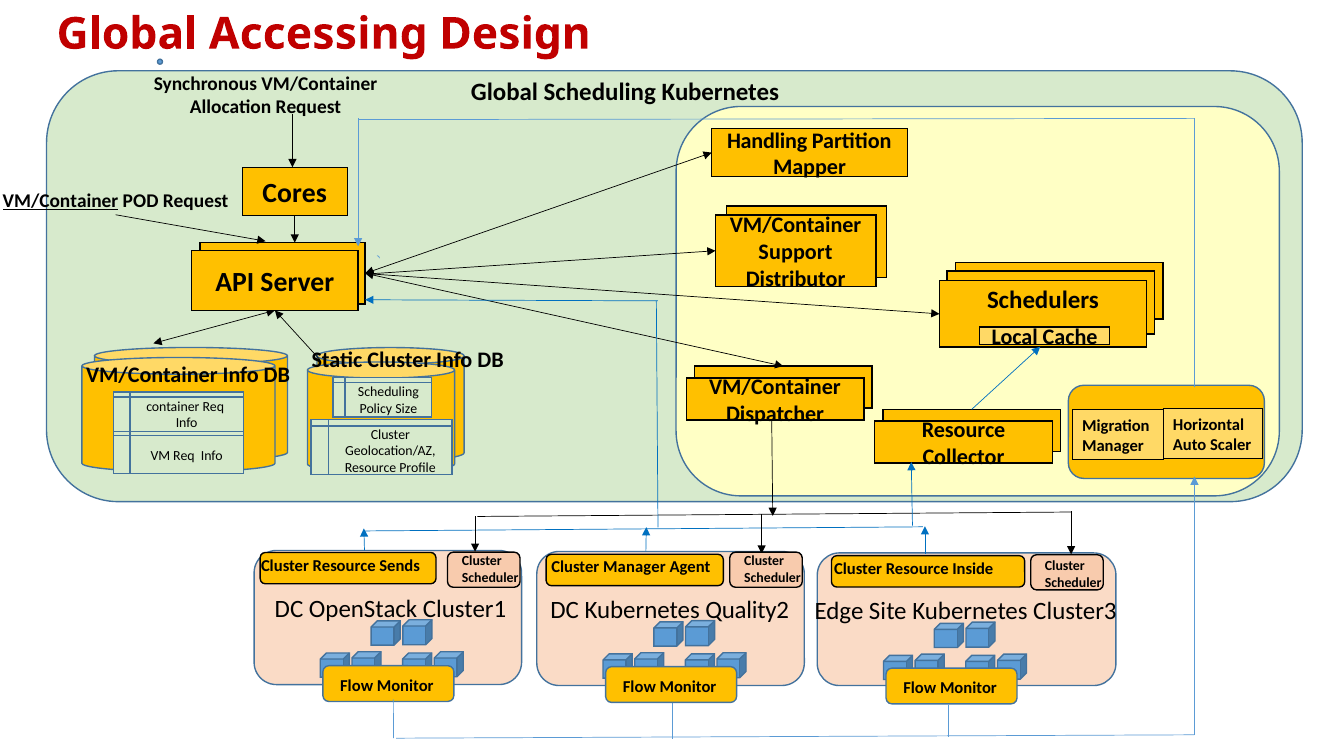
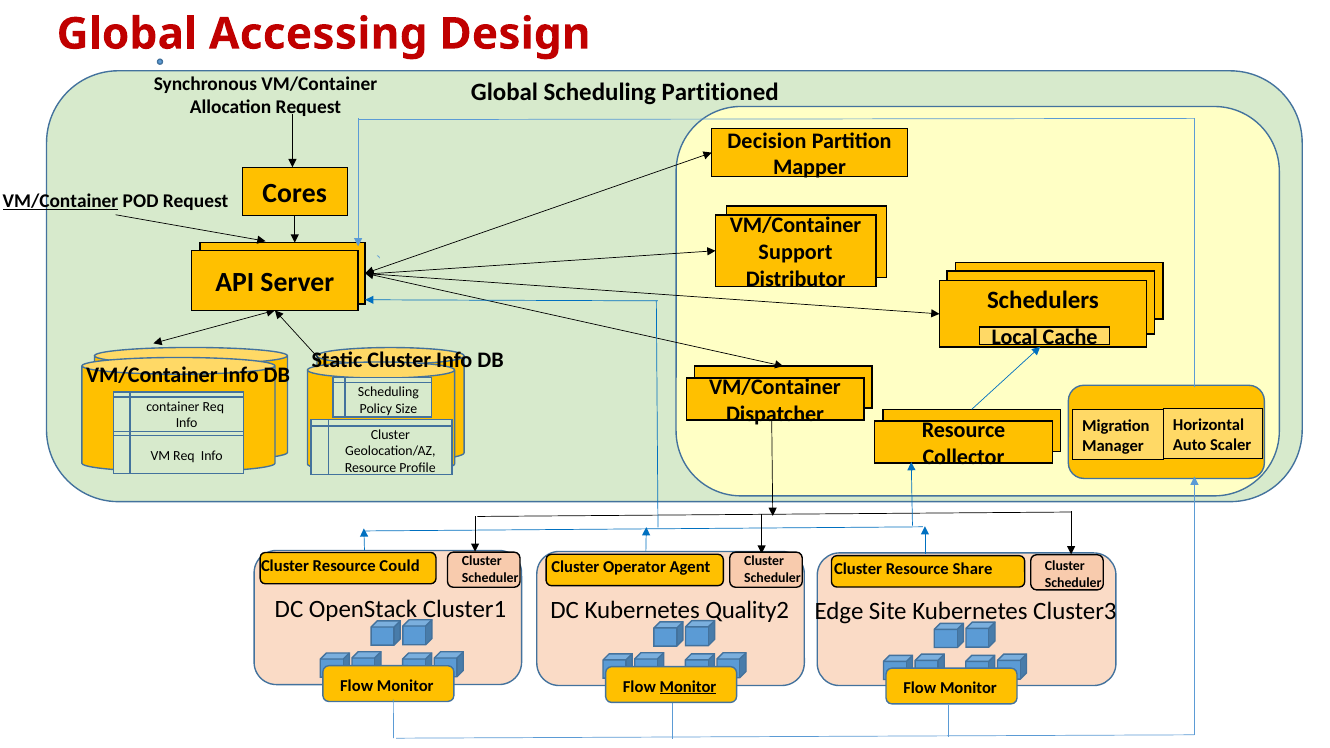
Scheduling Kubernetes: Kubernetes -> Partitioned
Handling: Handling -> Decision
Sends: Sends -> Could
Cluster Manager: Manager -> Operator
Inside: Inside -> Share
Monitor at (688, 687) underline: none -> present
